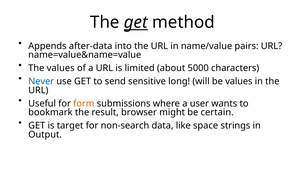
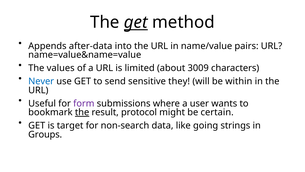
5000: 5000 -> 3009
long: long -> they
be values: values -> within
form colour: orange -> purple
the at (82, 112) underline: none -> present
browser: browser -> protocol
space: space -> going
Output: Output -> Groups
